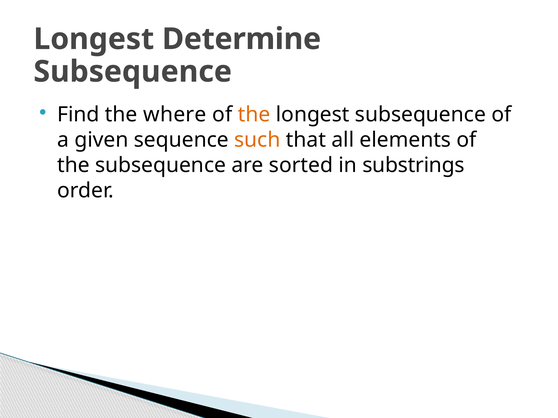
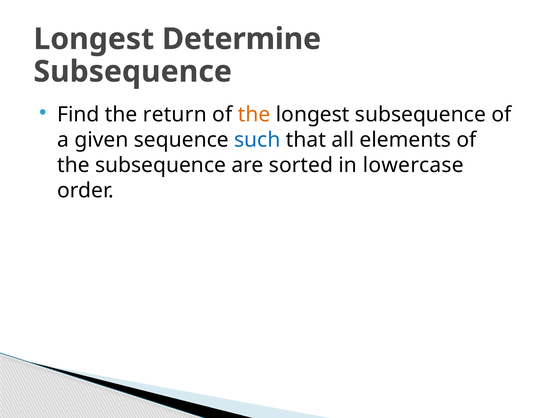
where: where -> return
such colour: orange -> blue
substrings: substrings -> lowercase
